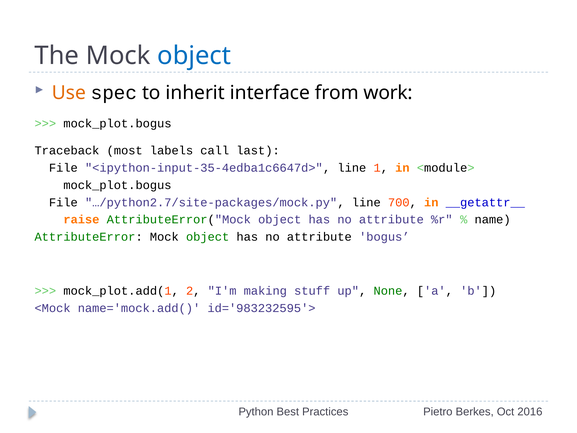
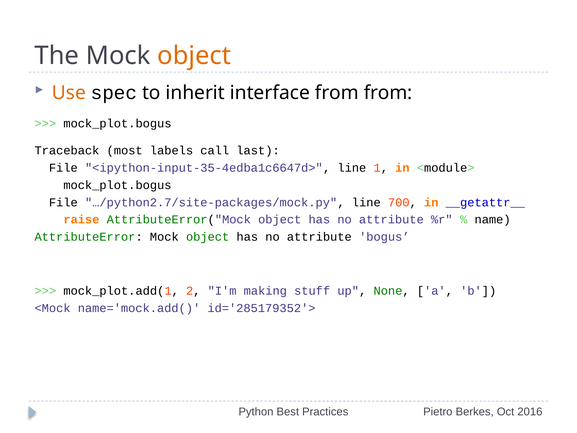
object at (194, 56) colour: blue -> orange
from work: work -> from
id='983232595'>: id='983232595'> -> id='285179352'>
